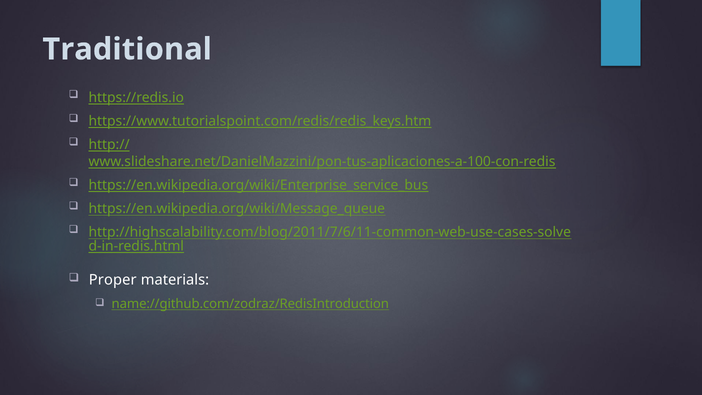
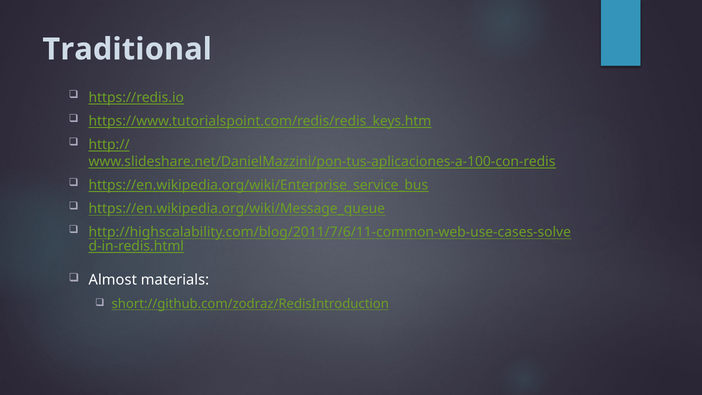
Proper: Proper -> Almost
name://github.com/zodraz/RedisIntroduction: name://github.com/zodraz/RedisIntroduction -> short://github.com/zodraz/RedisIntroduction
